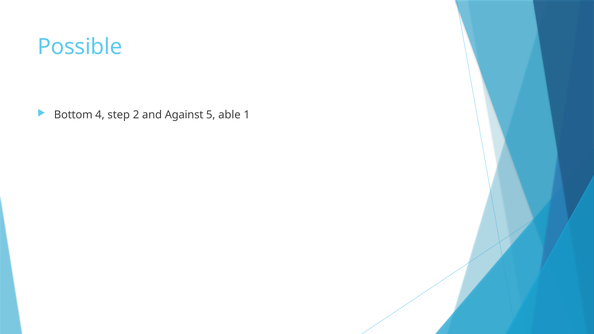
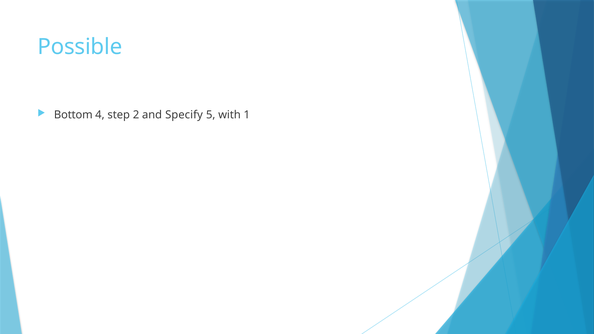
Against: Against -> Specify
able: able -> with
